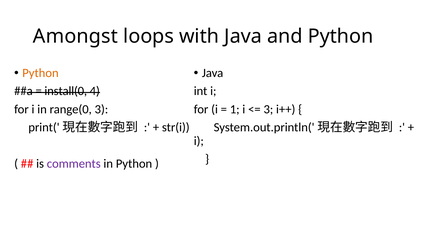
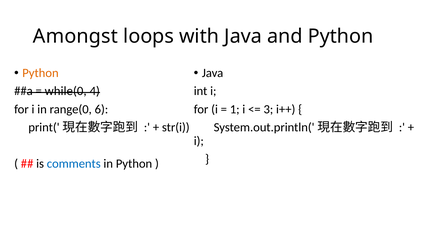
install(0: install(0 -> while(0
range(0 3: 3 -> 6
comments colour: purple -> blue
